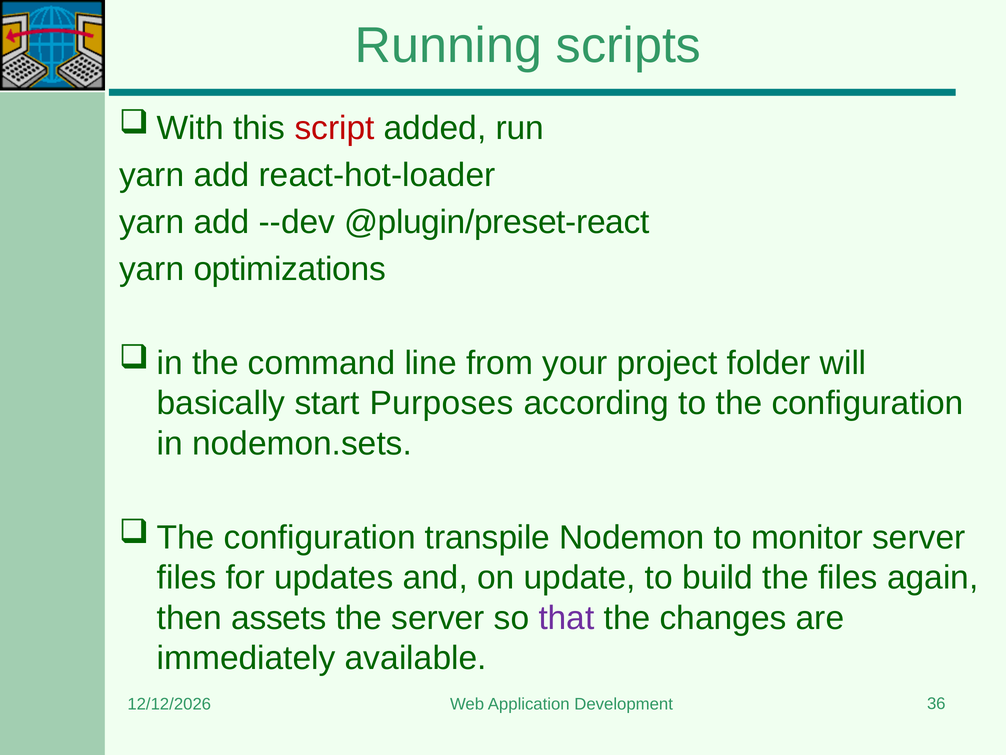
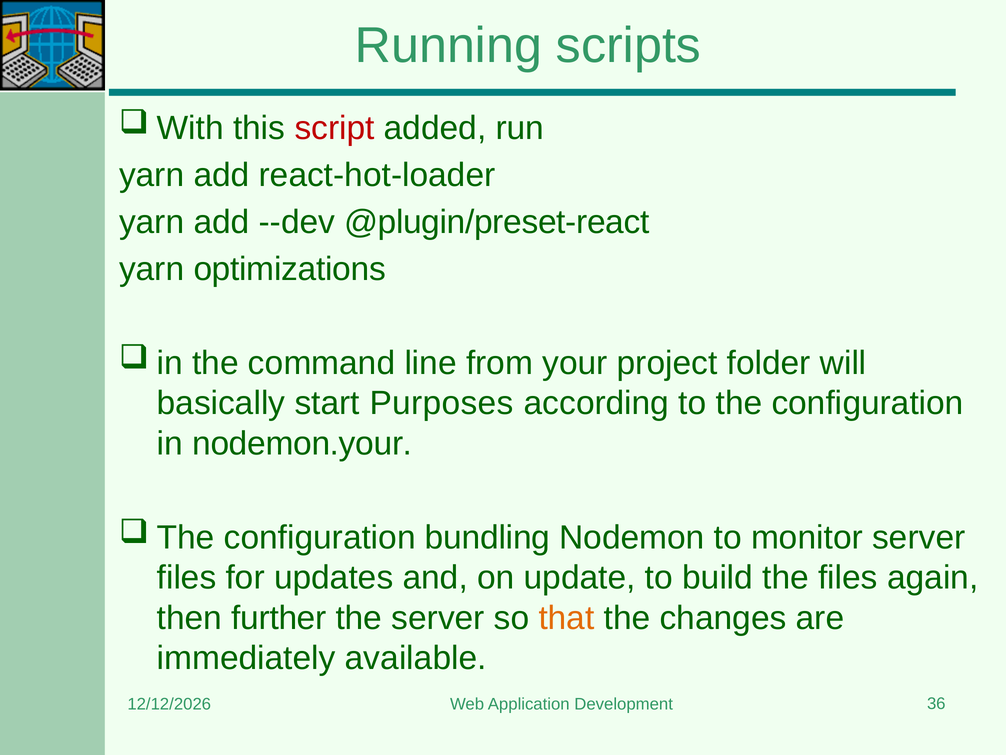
nodemon.sets: nodemon.sets -> nodemon.your
transpile: transpile -> bundling
assets: assets -> further
that colour: purple -> orange
